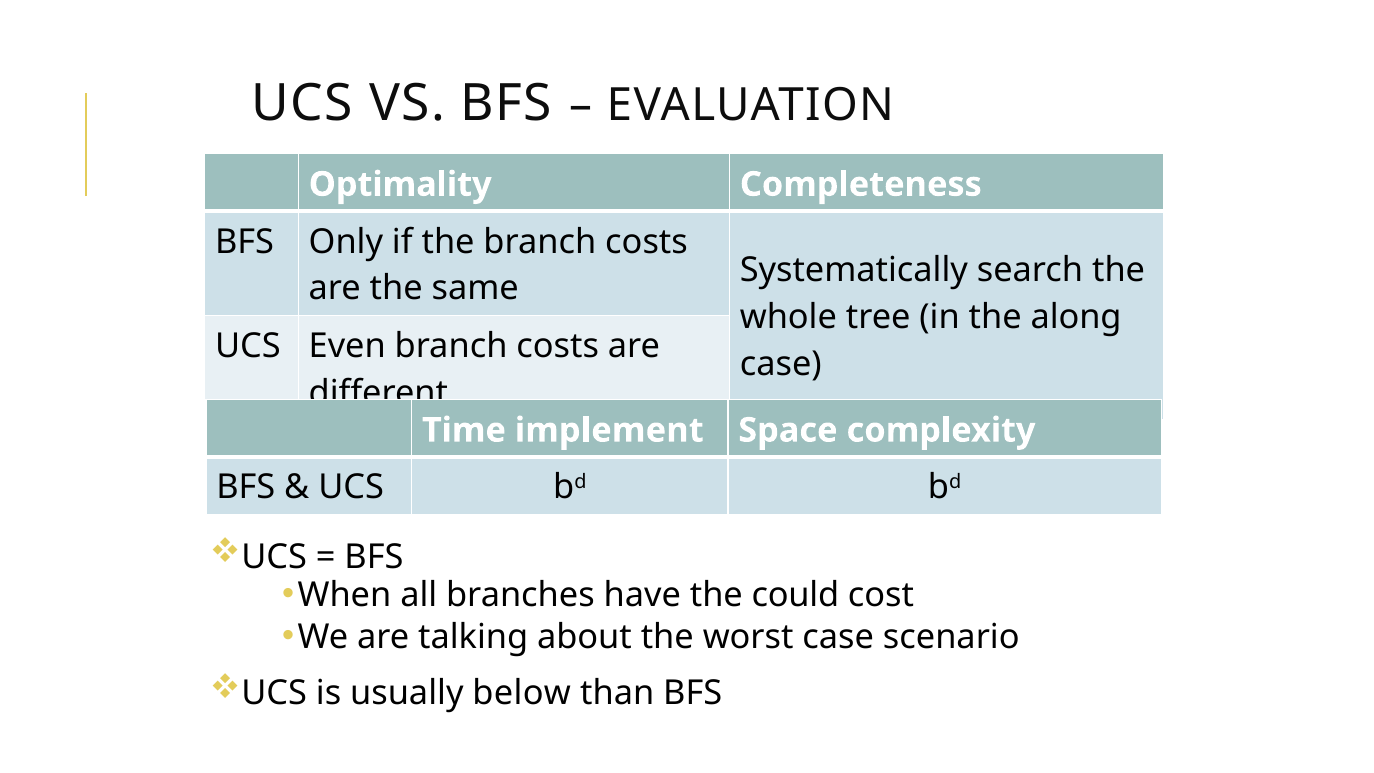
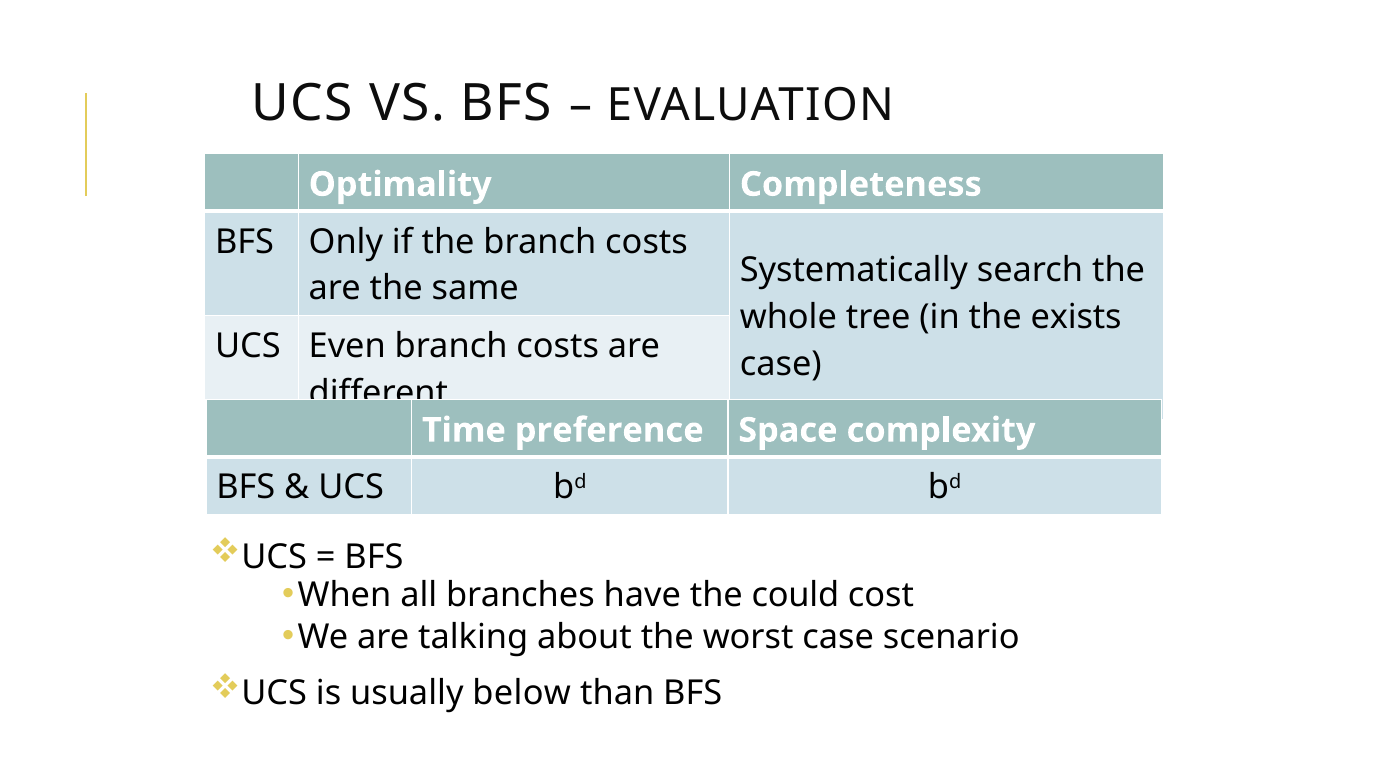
along: along -> exists
implement: implement -> preference
